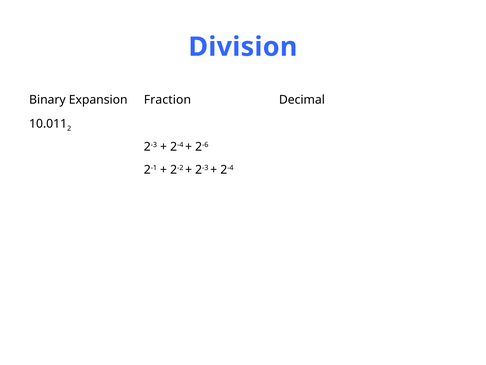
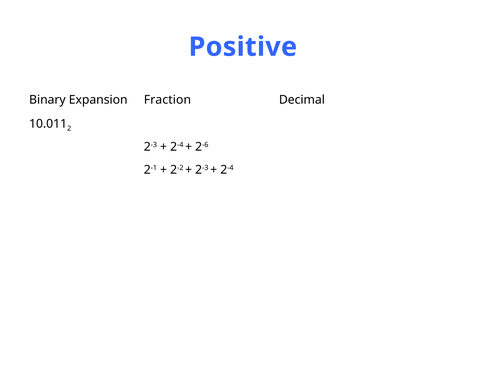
Division: Division -> Positive
